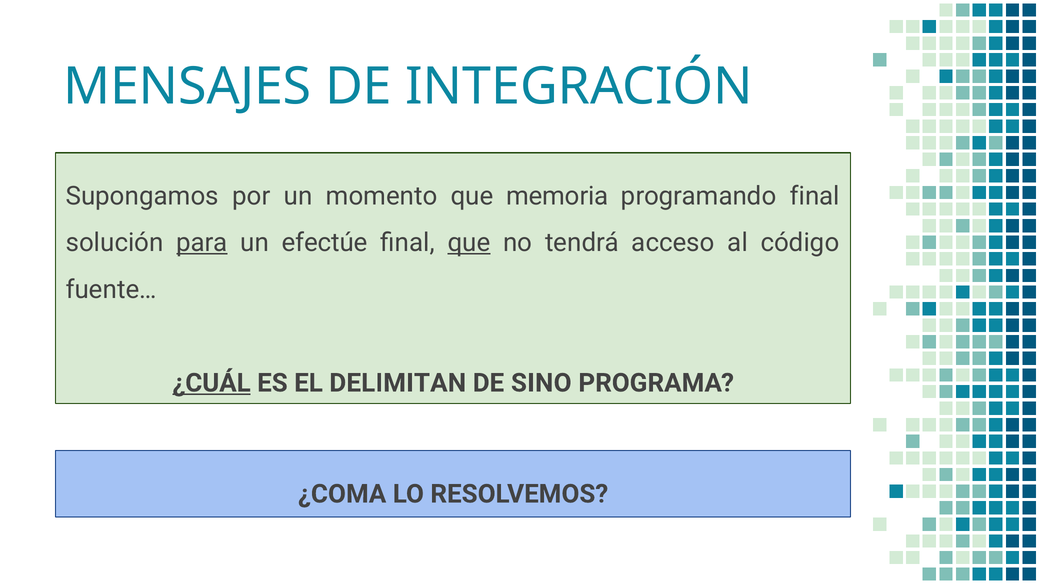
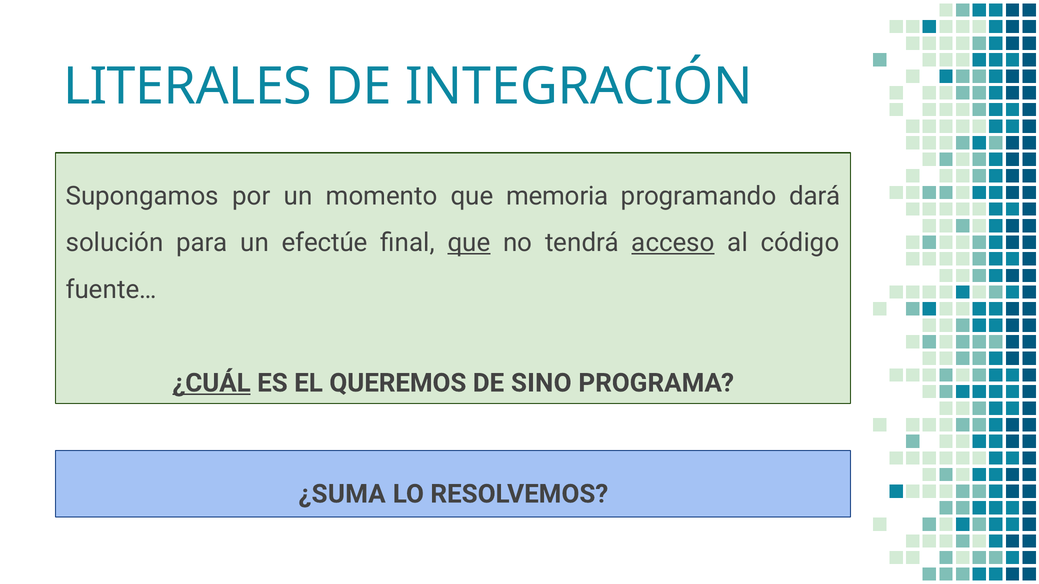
MENSAJES: MENSAJES -> LITERALES
programando final: final -> dará
para underline: present -> none
acceso underline: none -> present
DELIMITAN: DELIMITAN -> QUEREMOS
¿COMA: ¿COMA -> ¿SUMA
